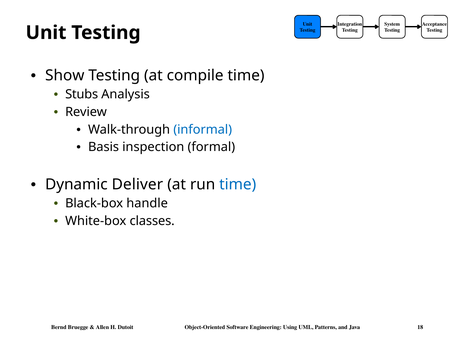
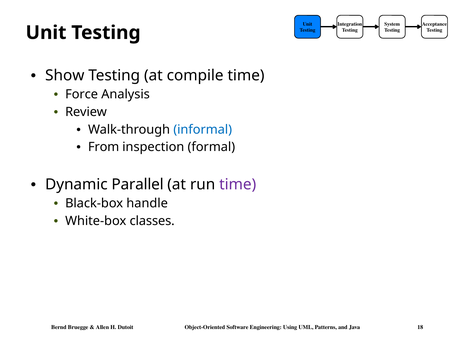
Stubs: Stubs -> Force
Basis: Basis -> From
Deliver: Deliver -> Parallel
time at (238, 185) colour: blue -> purple
